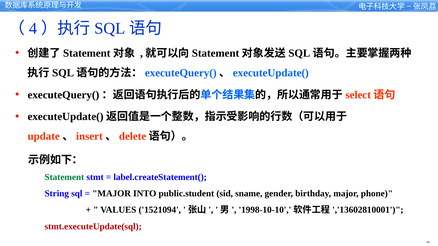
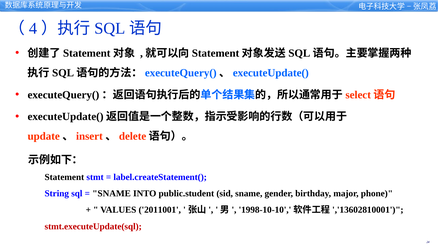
Statement colour: green -> black
MAJOR at (112, 194): MAJOR -> SNAME
1521094: 1521094 -> 2011001
